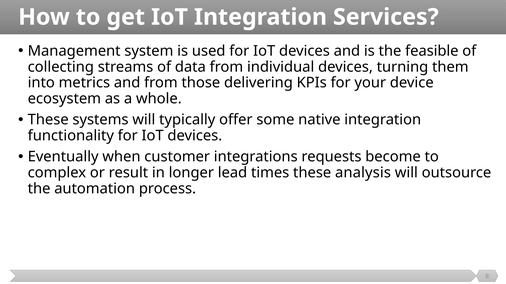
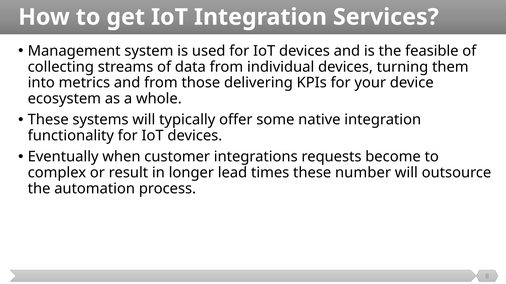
analysis: analysis -> number
